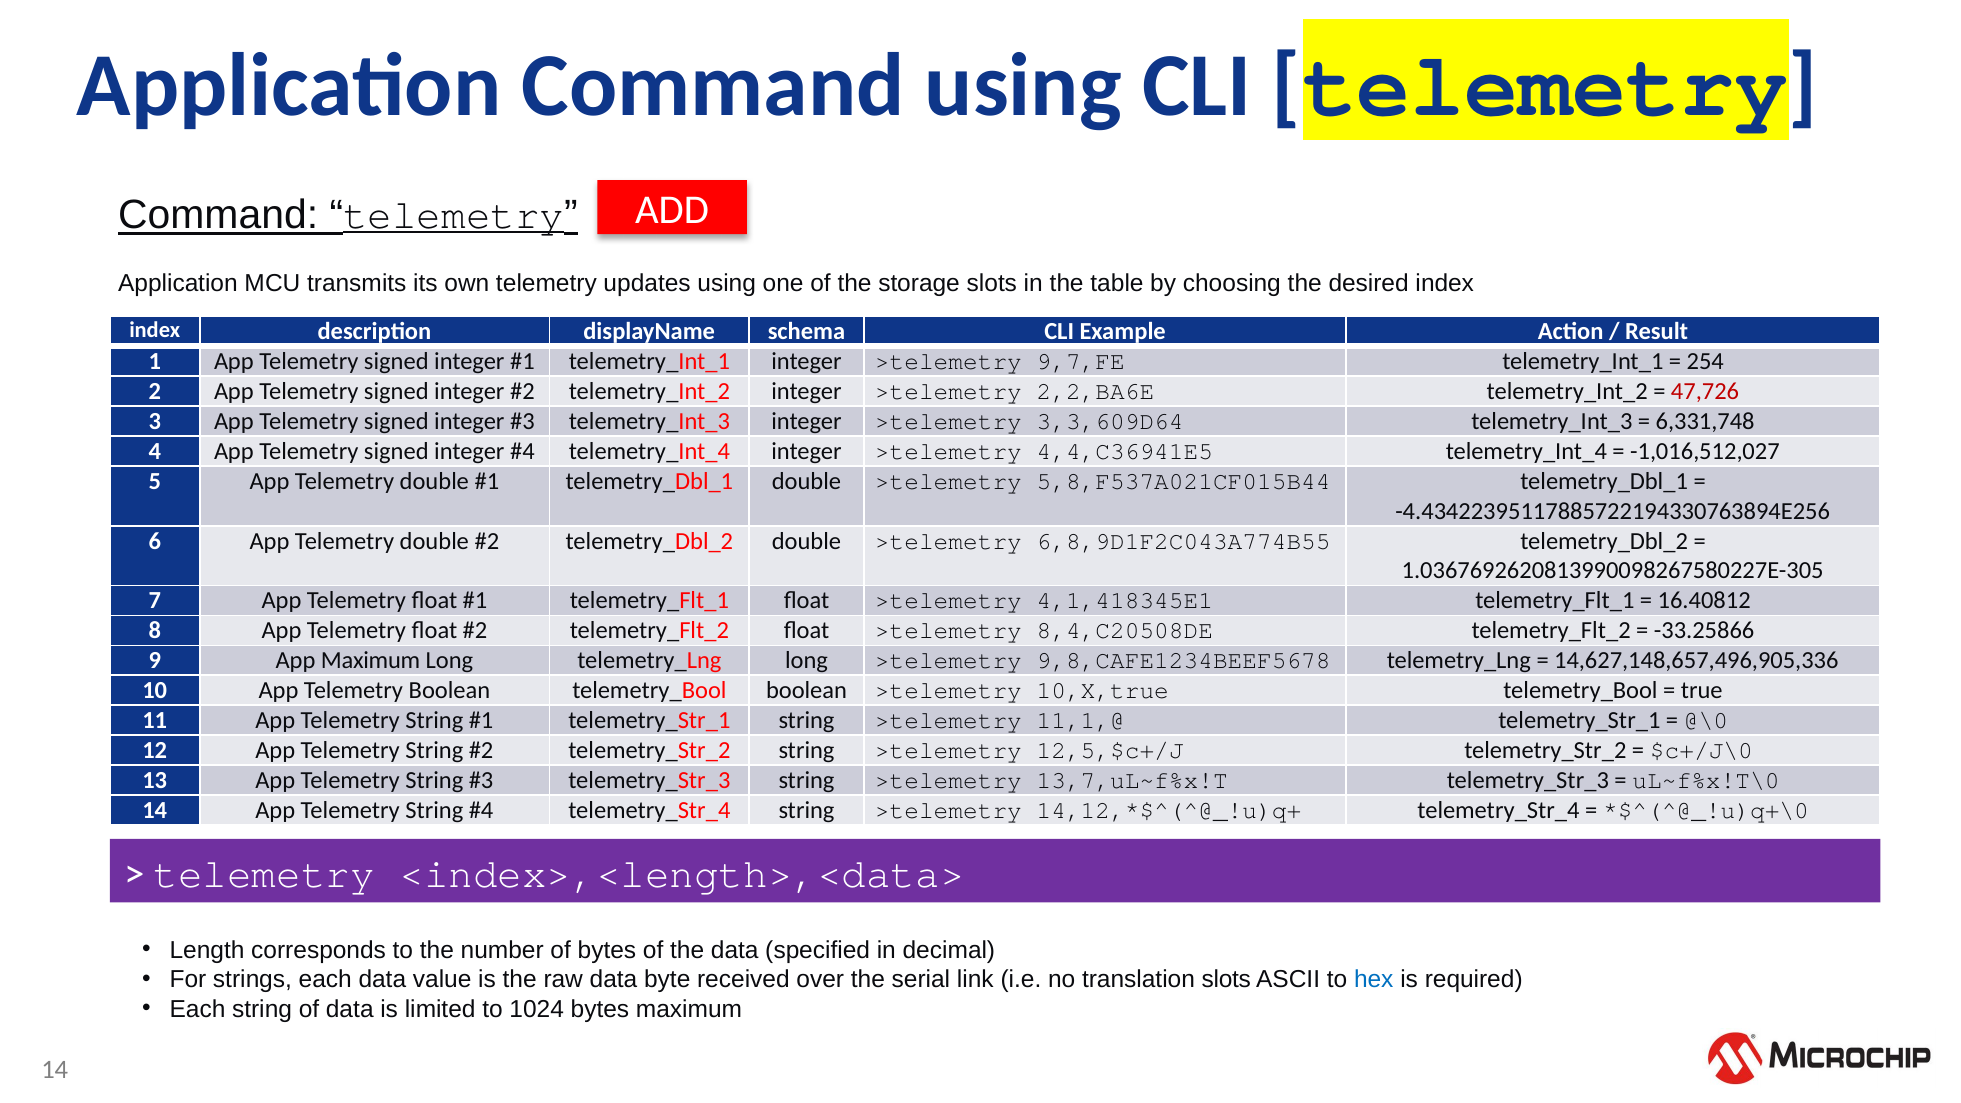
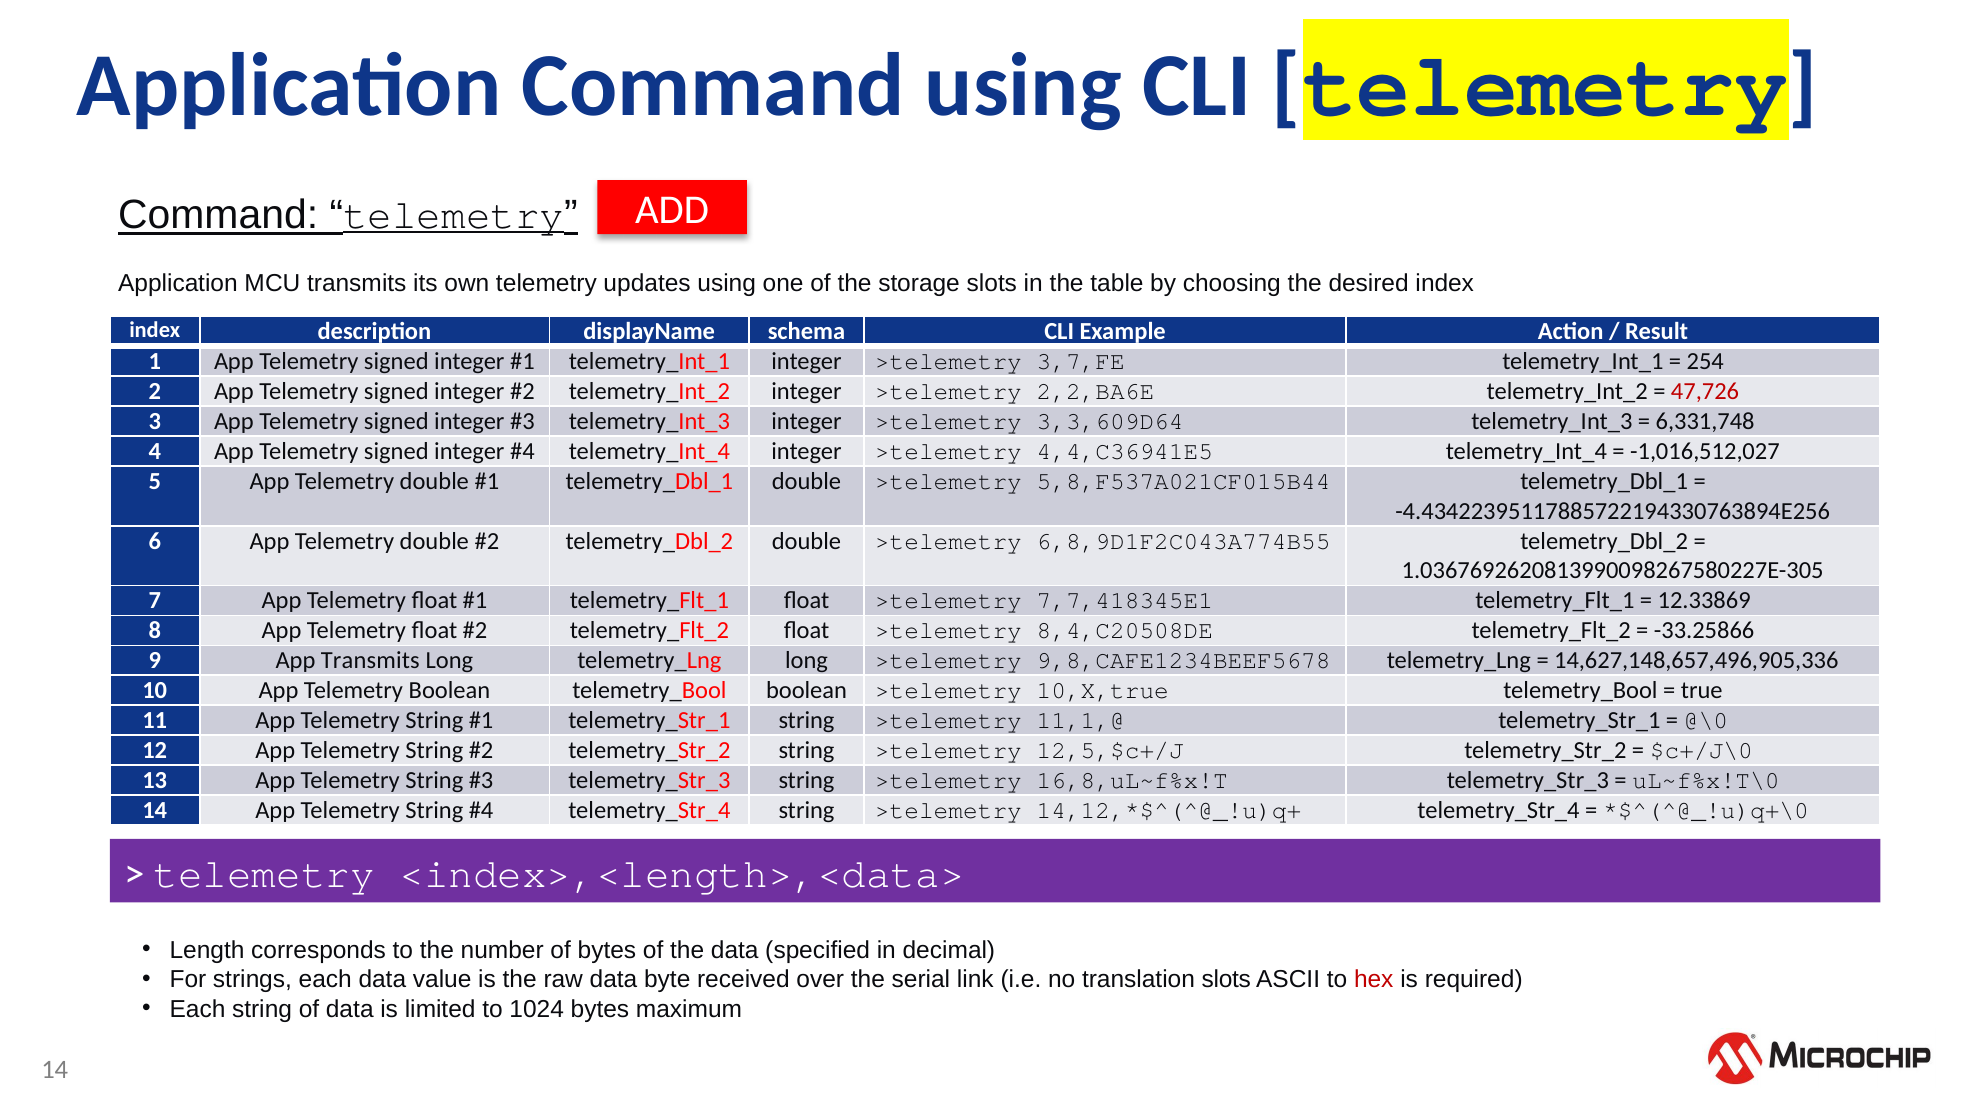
9,7,FE: 9,7,FE -> 3,7,FE
4,1,418345E1: 4,1,418345E1 -> 7,7,418345E1
16.40812: 16.40812 -> 12.33869
App Maximum: Maximum -> Transmits
13,7,uL~f%x!T: 13,7,uL~f%x!T -> 16,8,uL~f%x!T
hex colour: blue -> red
